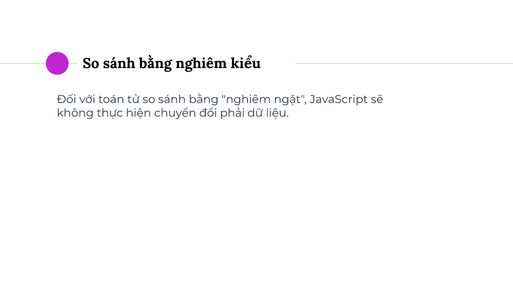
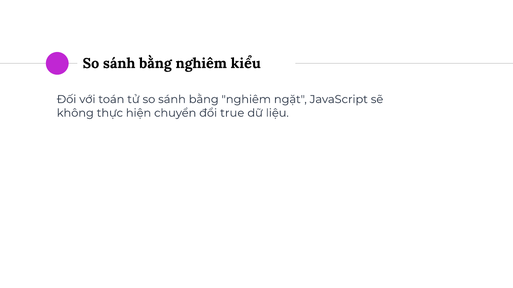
phải: phải -> true
